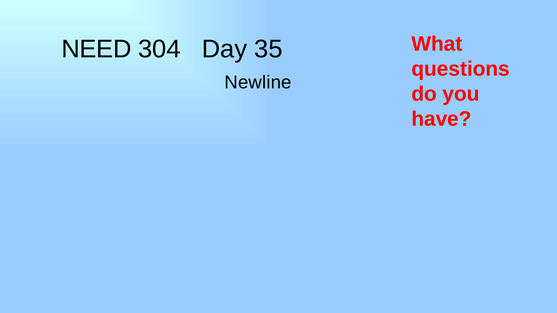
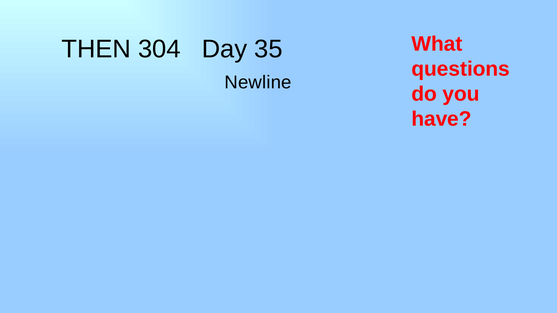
NEED: NEED -> THEN
